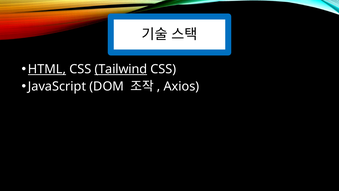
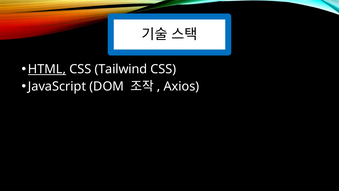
Tailwind underline: present -> none
